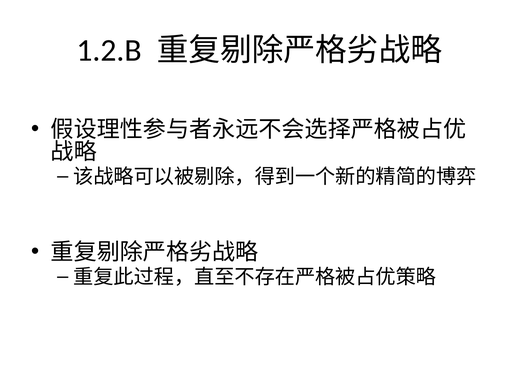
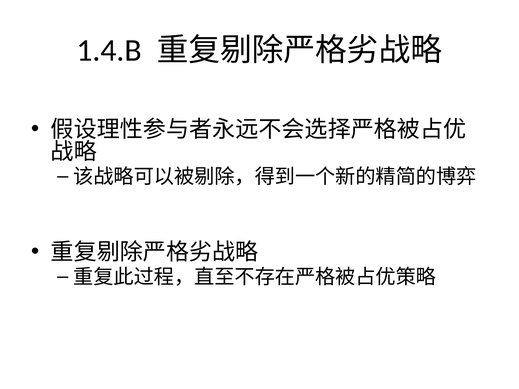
1.2.B: 1.2.B -> 1.4.B
